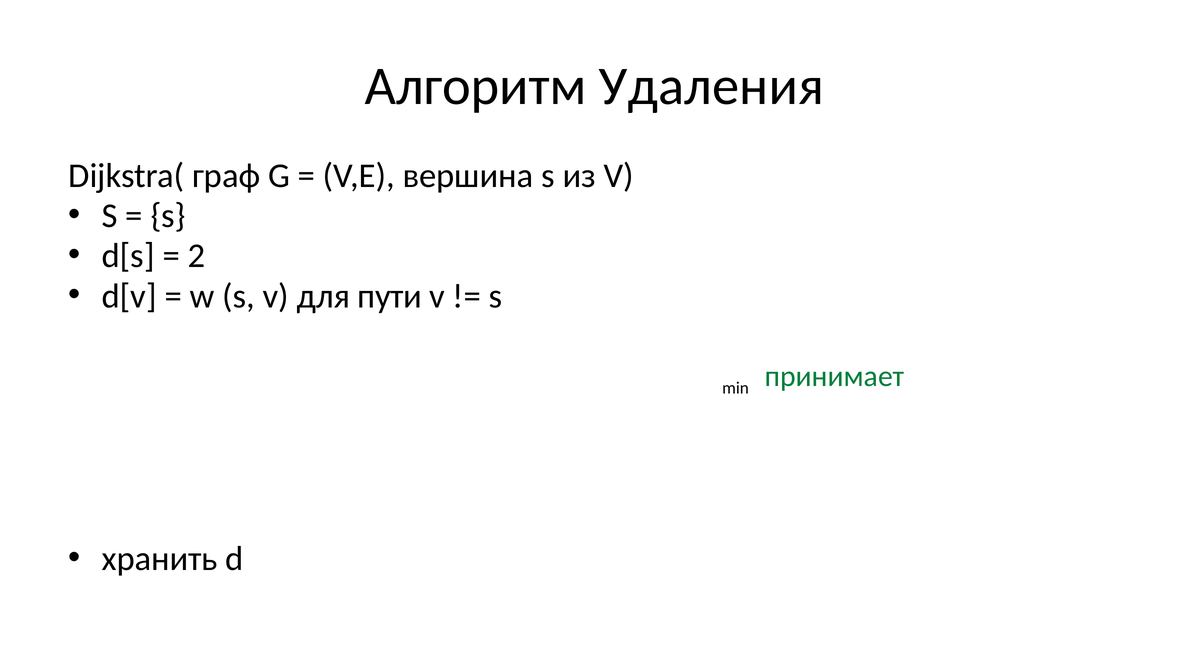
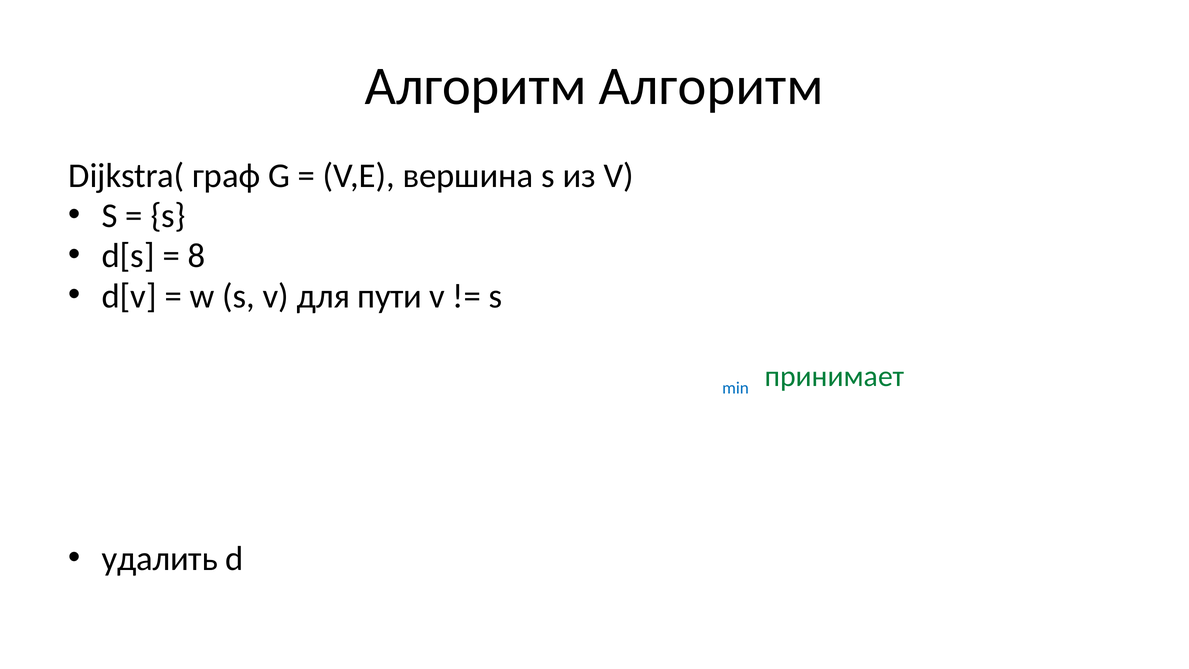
Алгоритм Удаления: Удаления -> Алгоритм
2: 2 -> 8
min at (736, 388) colour: black -> blue
хранить: хранить -> удалить
